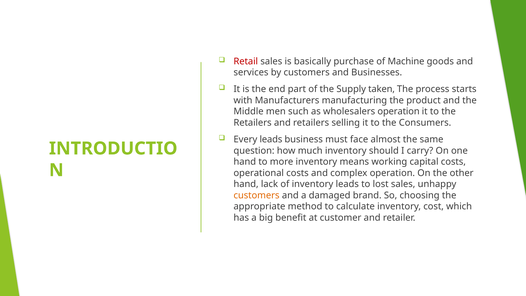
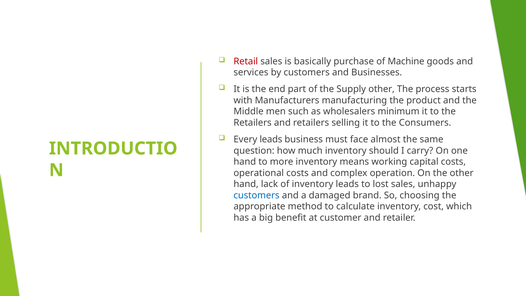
Supply taken: taken -> other
wholesalers operation: operation -> minimum
customers at (257, 195) colour: orange -> blue
